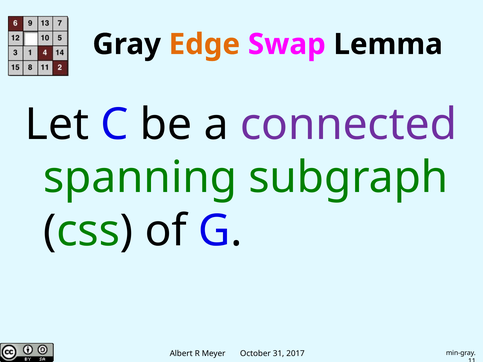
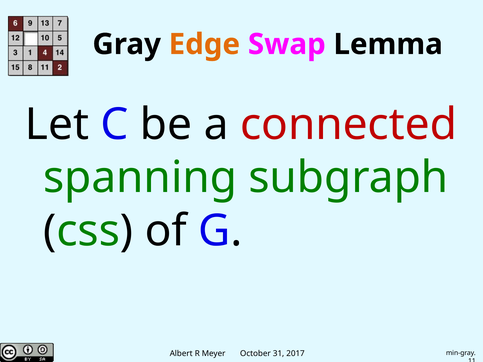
connected colour: purple -> red
